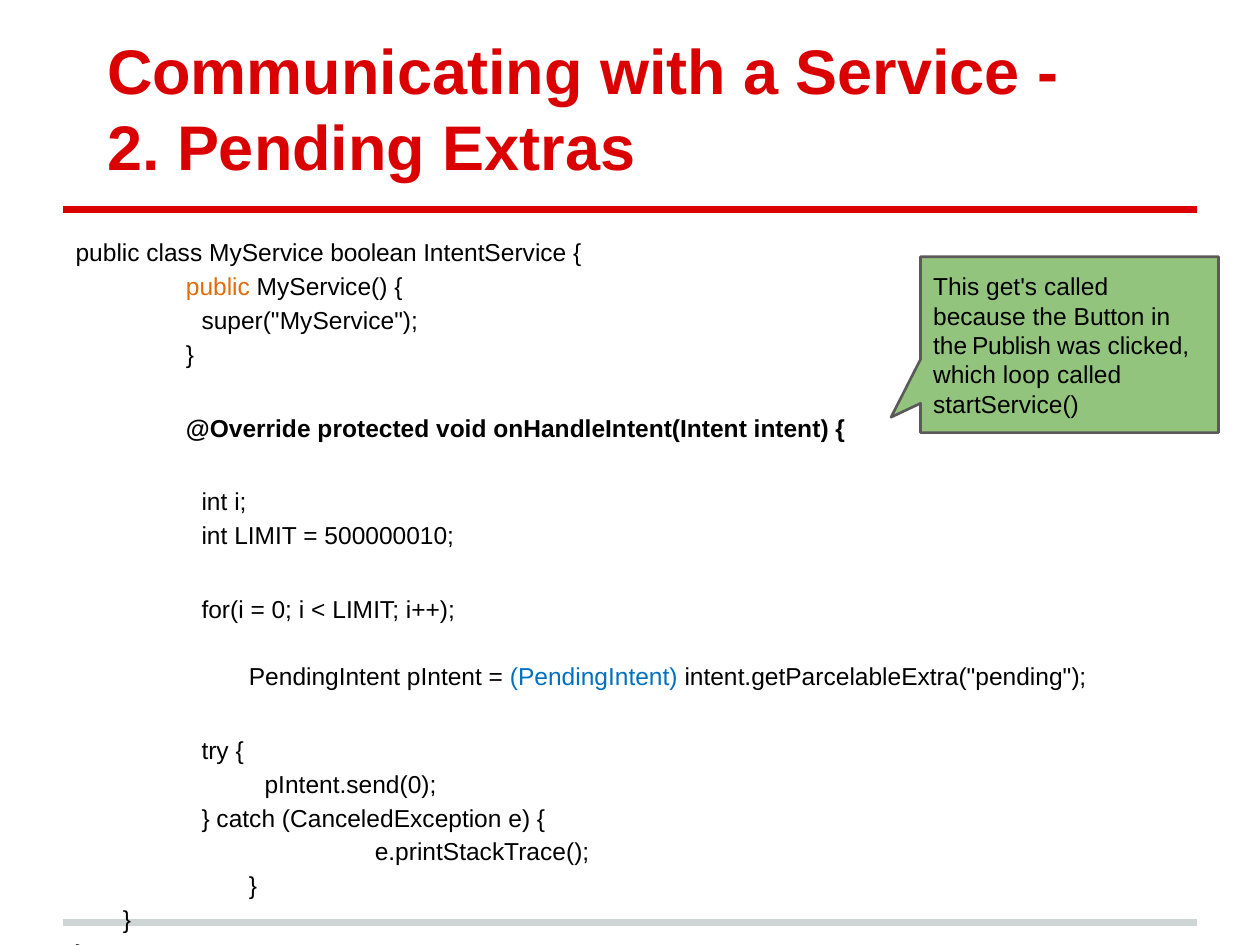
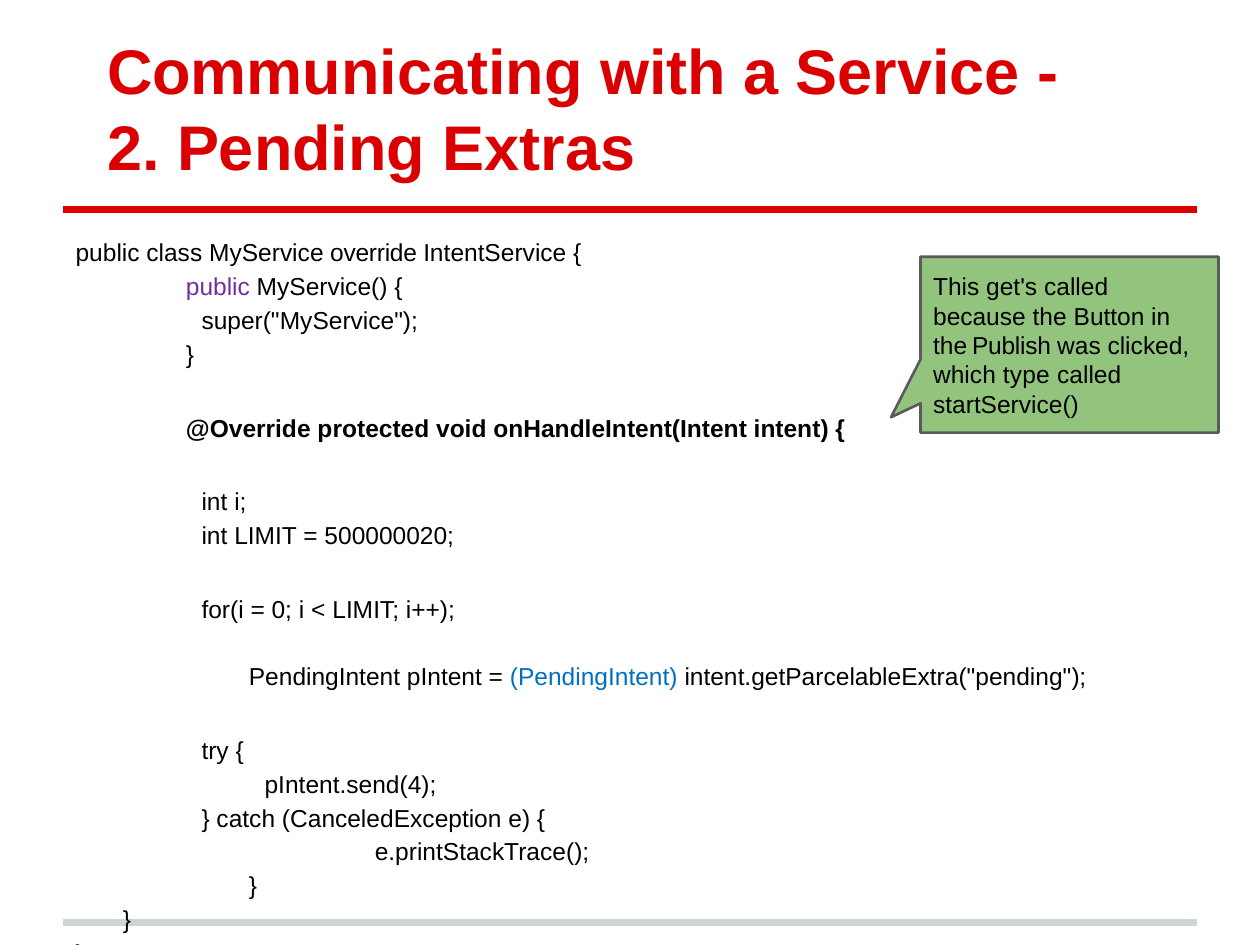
boolean: boolean -> override
public at (218, 288) colour: orange -> purple
loop: loop -> type
500000010: 500000010 -> 500000020
pIntent.send(0: pIntent.send(0 -> pIntent.send(4
